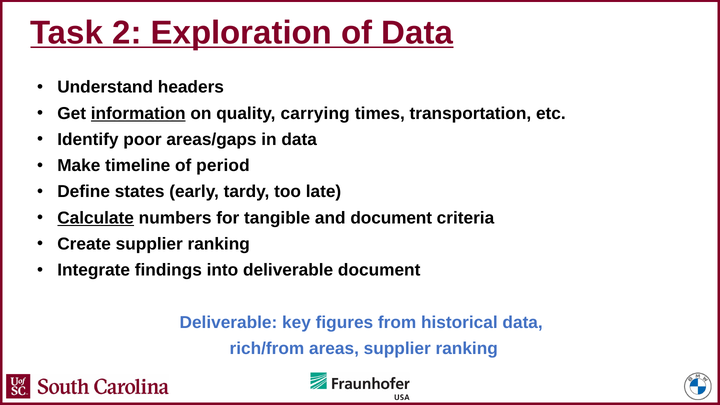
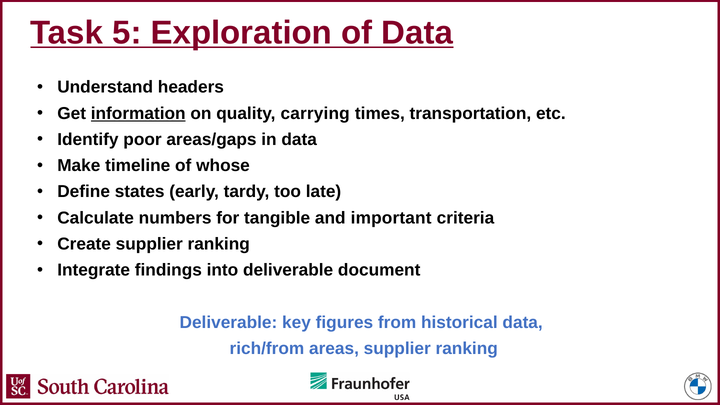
2: 2 -> 5
period: period -> whose
Calculate underline: present -> none
and document: document -> important
